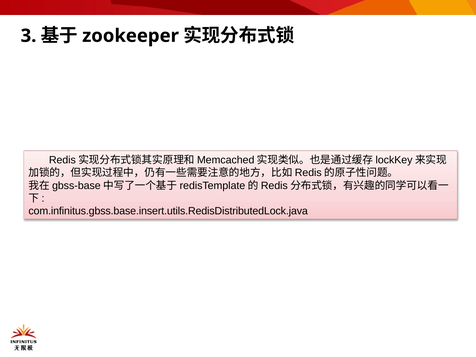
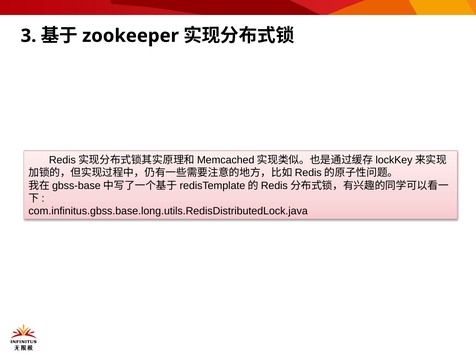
com.infinitus.gbss.base.insert.utils.RedisDistributedLock.java: com.infinitus.gbss.base.insert.utils.RedisDistributedLock.java -> com.infinitus.gbss.base.long.utils.RedisDistributedLock.java
